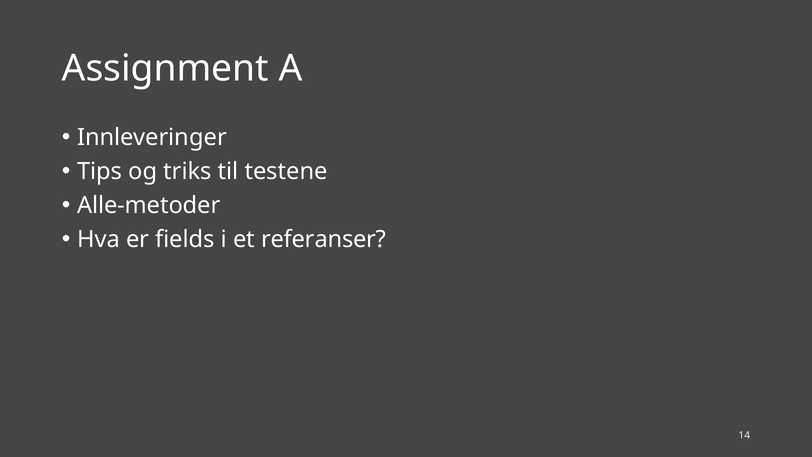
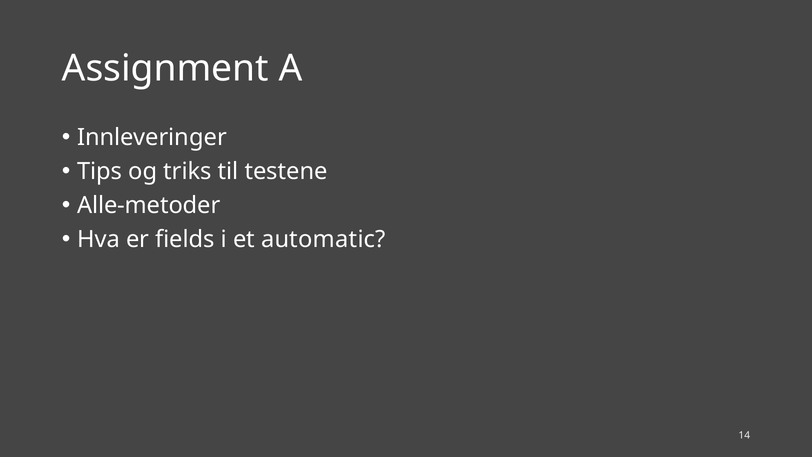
referanser: referanser -> automatic
